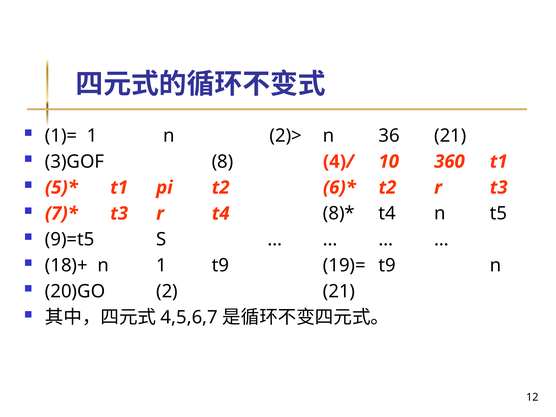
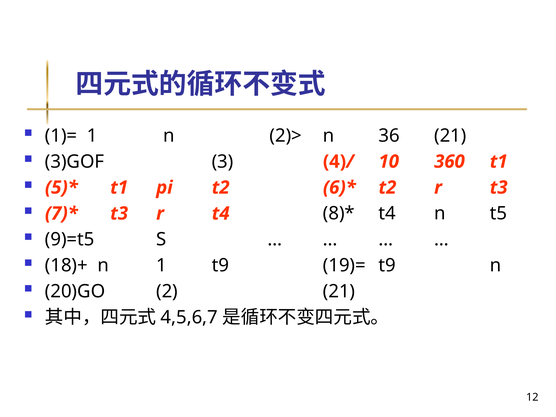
8: 8 -> 3
